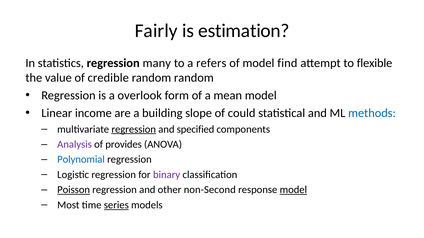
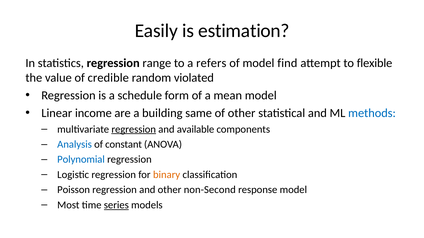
Fairly: Fairly -> Easily
many: many -> range
random random: random -> violated
overlook: overlook -> schedule
slope: slope -> same
of could: could -> other
specified: specified -> available
Analysis colour: purple -> blue
provides: provides -> constant
binary colour: purple -> orange
Poisson underline: present -> none
model at (293, 190) underline: present -> none
